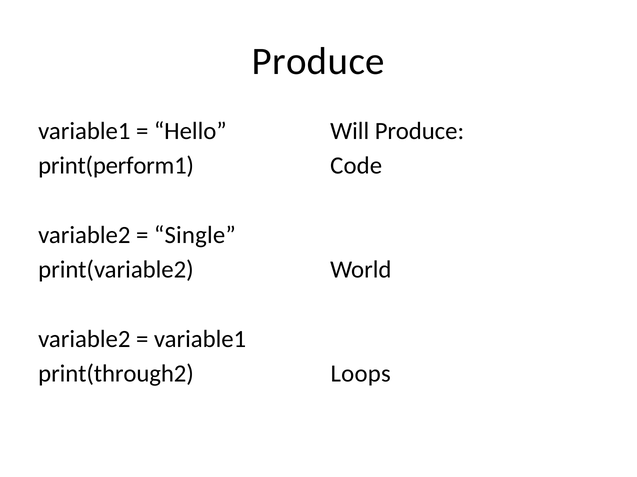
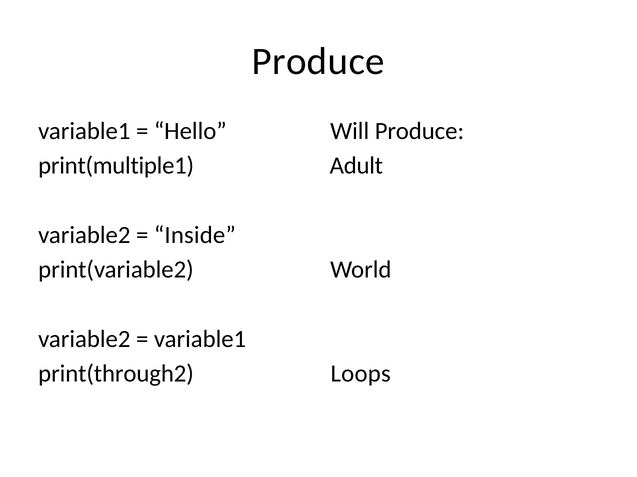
print(perform1: print(perform1 -> print(multiple1
Code: Code -> Adult
Single: Single -> Inside
